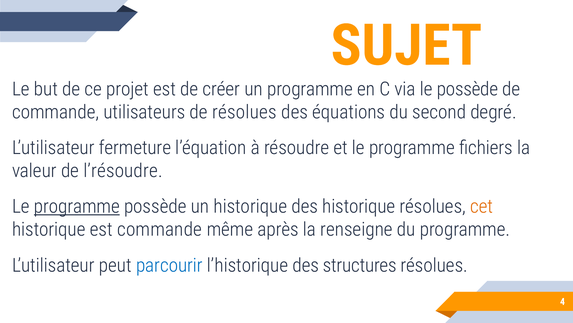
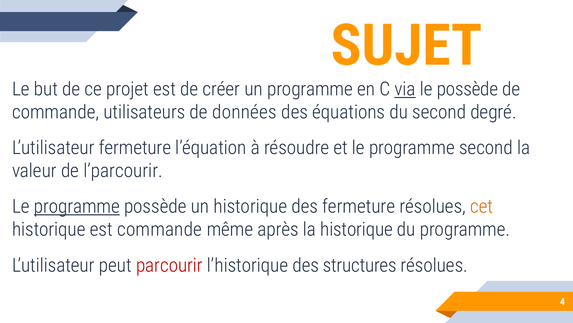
via underline: none -> present
de résolues: résolues -> données
programme ﬁchiers: ﬁchiers -> second
l’résoudre: l’résoudre -> l’parcourir
des historique: historique -> fermeture
la renseigne: renseigne -> historique
parcourir colour: blue -> red
